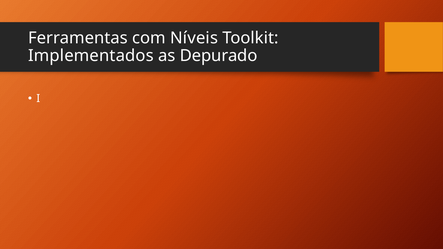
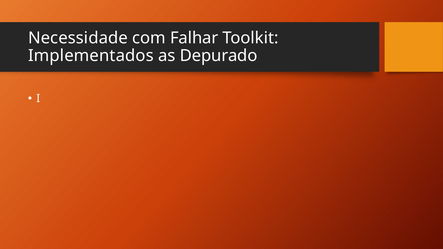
Ferramentas: Ferramentas -> Necessidade
Níveis: Níveis -> Falhar
